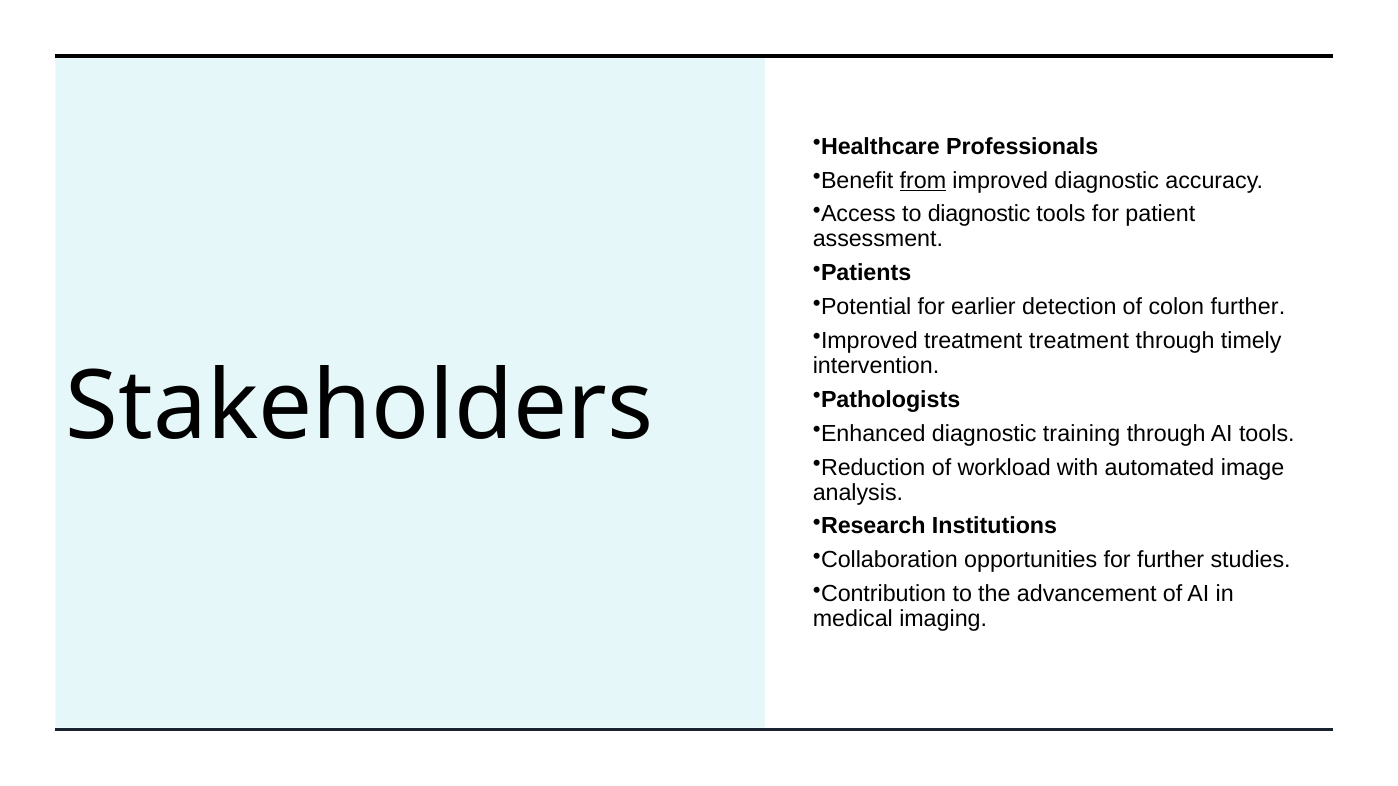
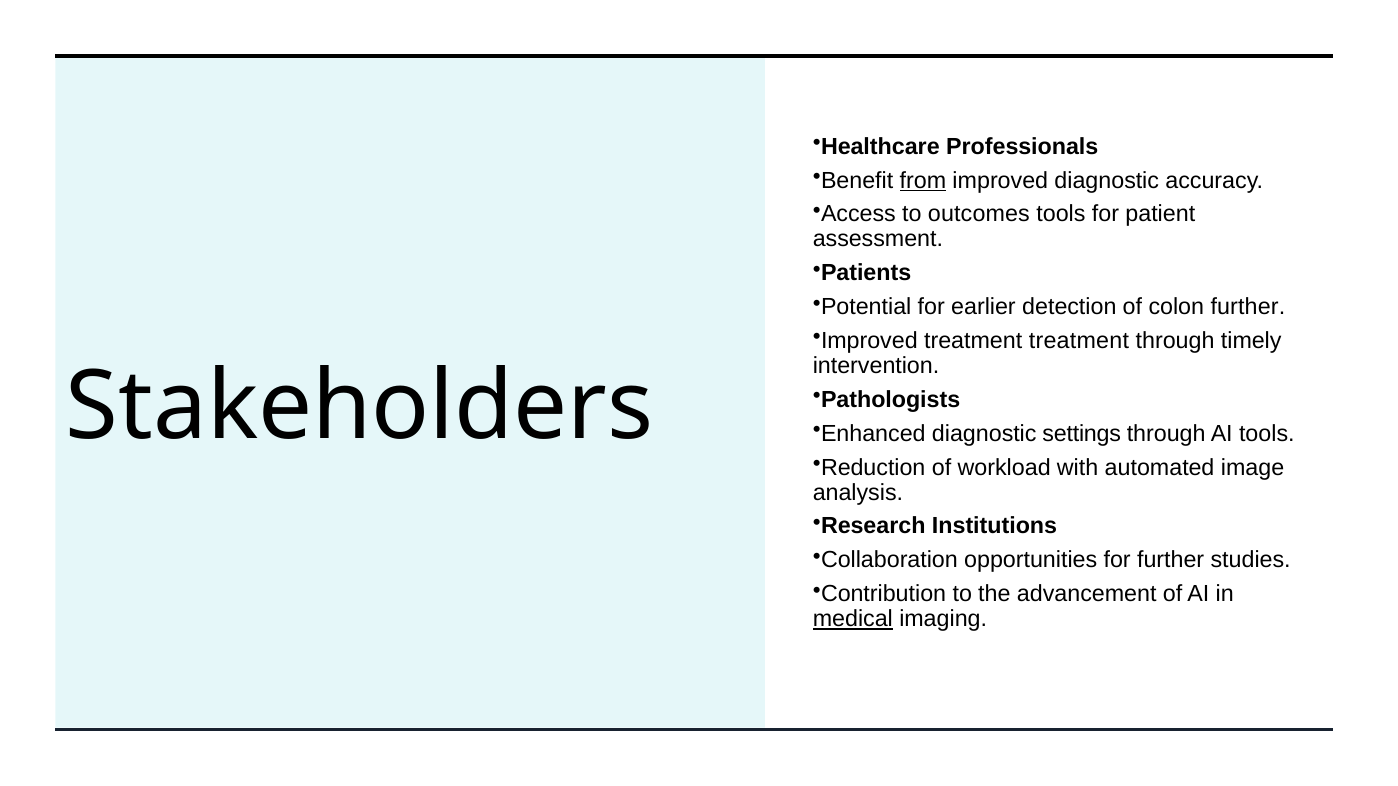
to diagnostic: diagnostic -> outcomes
training: training -> settings
medical underline: none -> present
